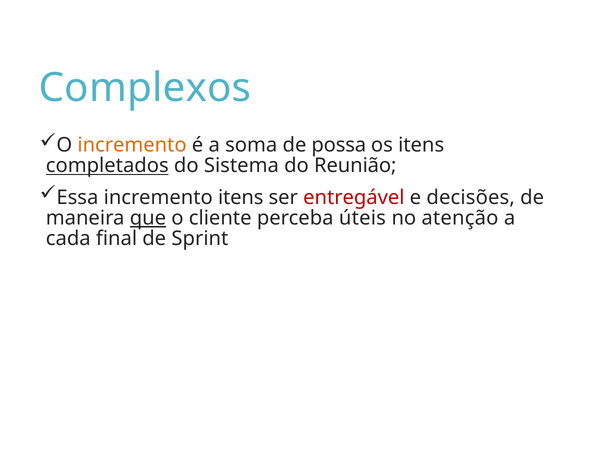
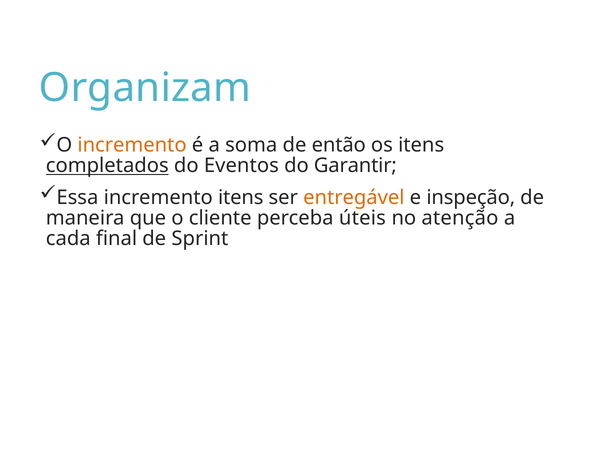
Complexos: Complexos -> Organizam
possa: possa -> então
Sistema: Sistema -> Eventos
Reunião: Reunião -> Garantir
entregável colour: red -> orange
decisões: decisões -> inspeção
que underline: present -> none
